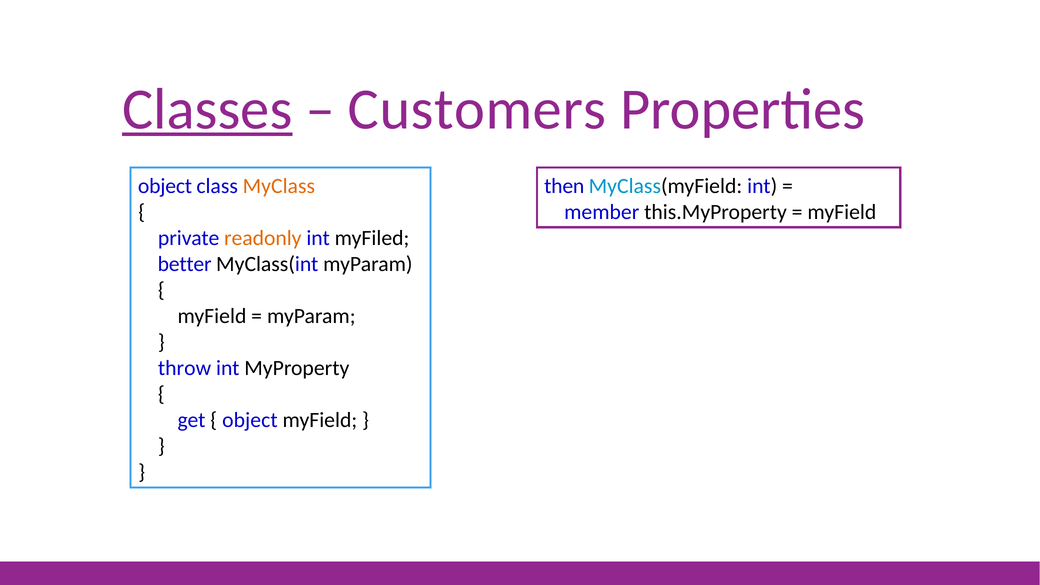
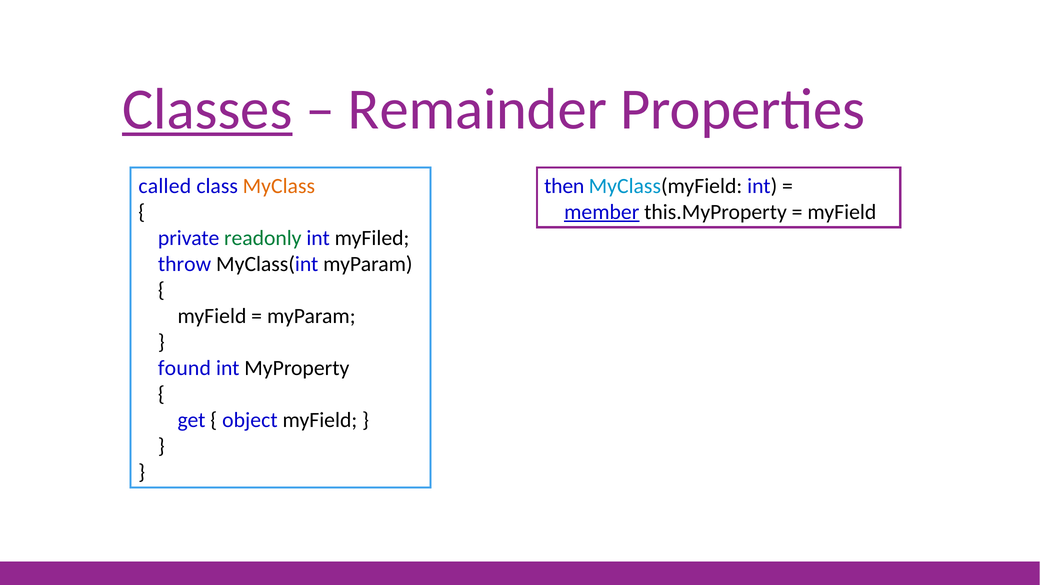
Customers: Customers -> Remainder
object at (165, 186): object -> called
member underline: none -> present
readonly colour: orange -> green
better: better -> throw
throw: throw -> found
